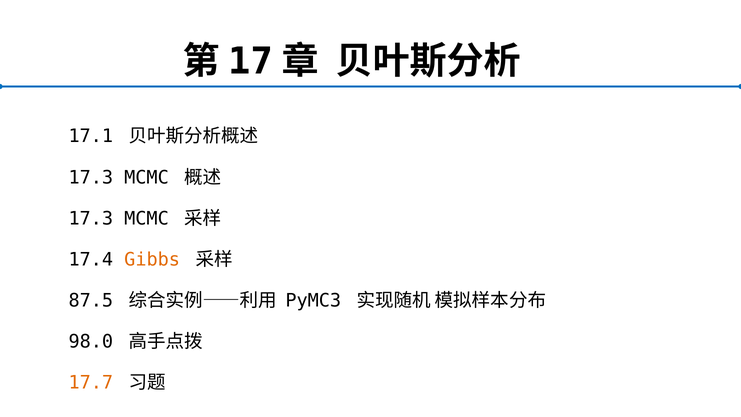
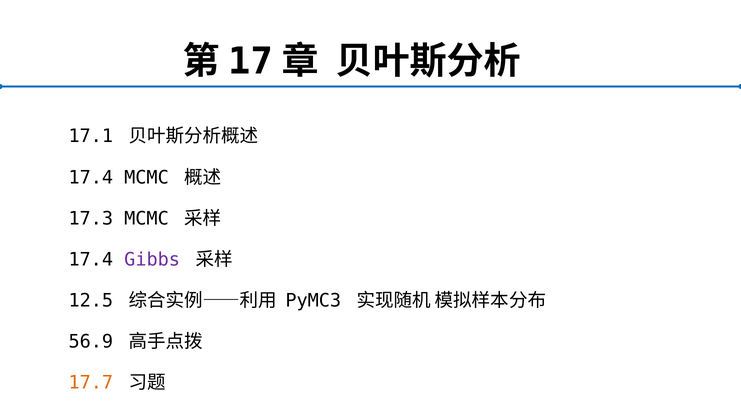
17.3 at (91, 177): 17.3 -> 17.4
Gibbs colour: orange -> purple
87.5: 87.5 -> 12.5
98.0: 98.0 -> 56.9
